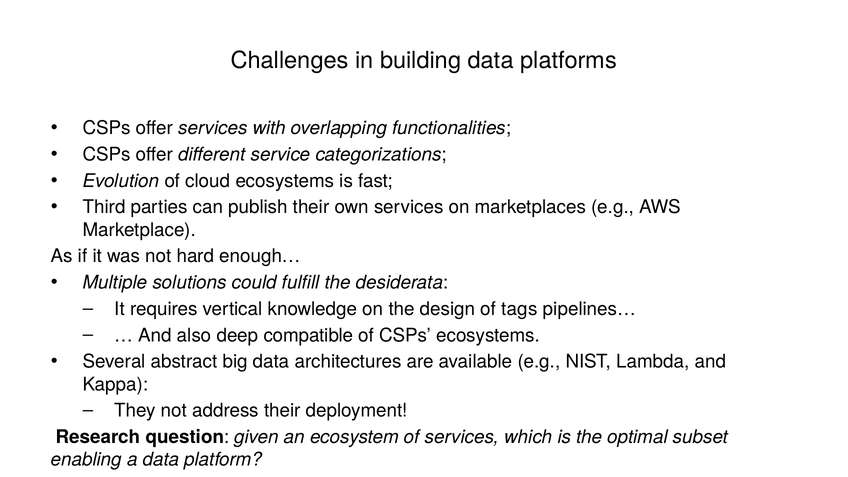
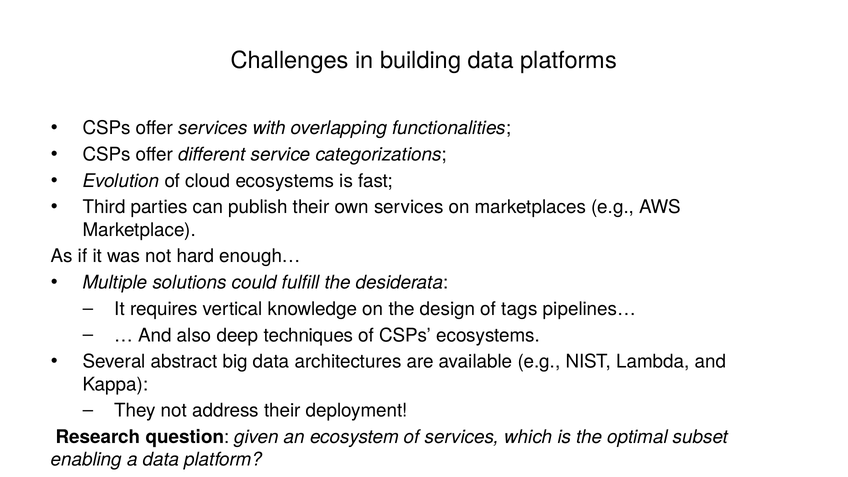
compatible: compatible -> techniques
